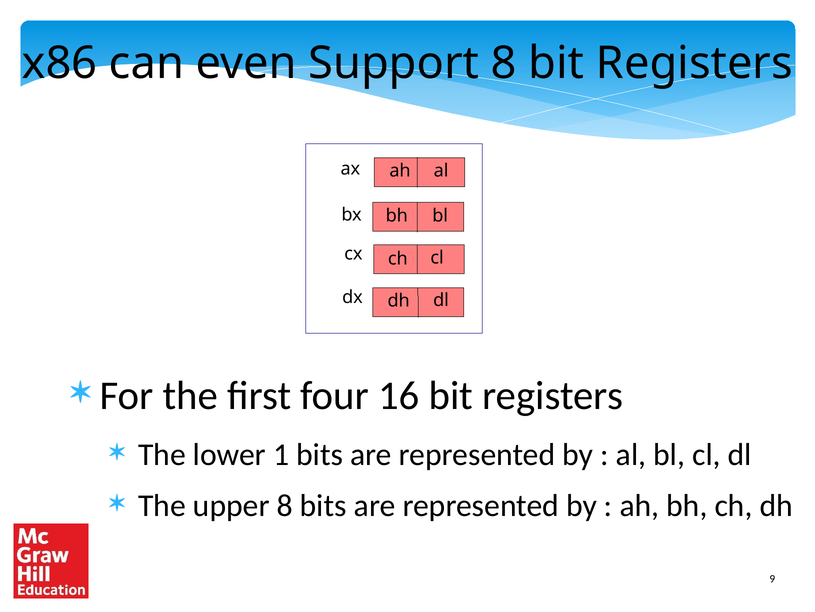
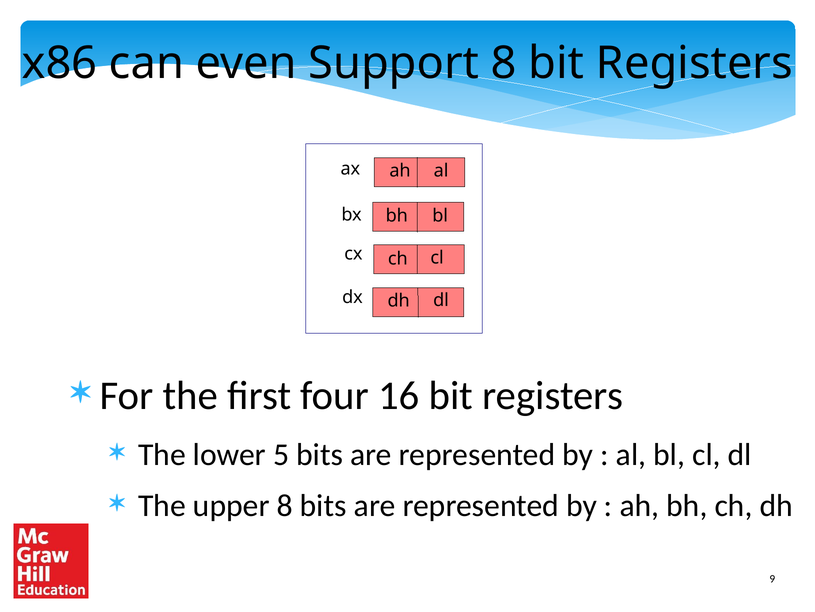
1: 1 -> 5
